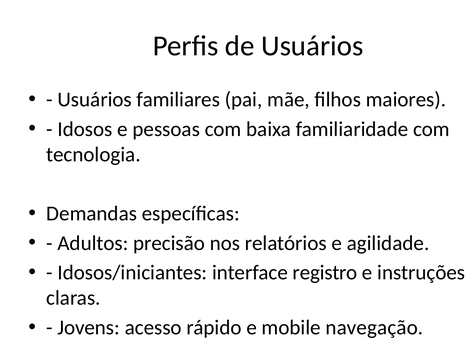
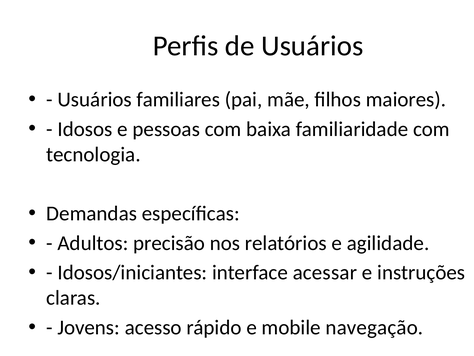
registro: registro -> acessar
